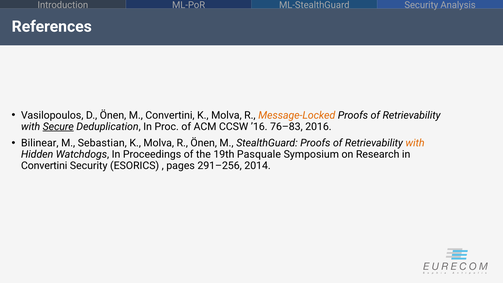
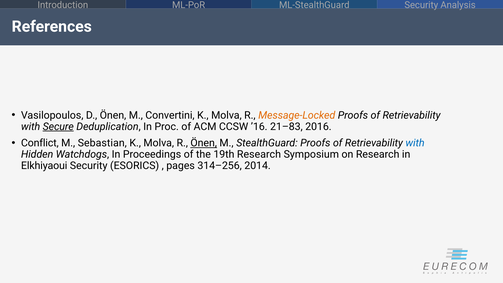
76–83: 76–83 -> 21–83
Bilinear: Bilinear -> Conflict
Önen at (204, 143) underline: none -> present
with at (415, 143) colour: orange -> blue
19th Pasquale: Pasquale -> Research
Convertini at (44, 166): Convertini -> Elkhiyaoui
291–256: 291–256 -> 314–256
